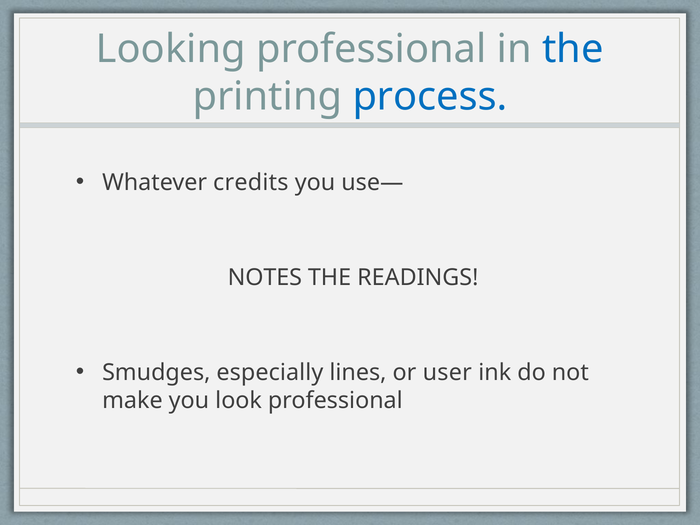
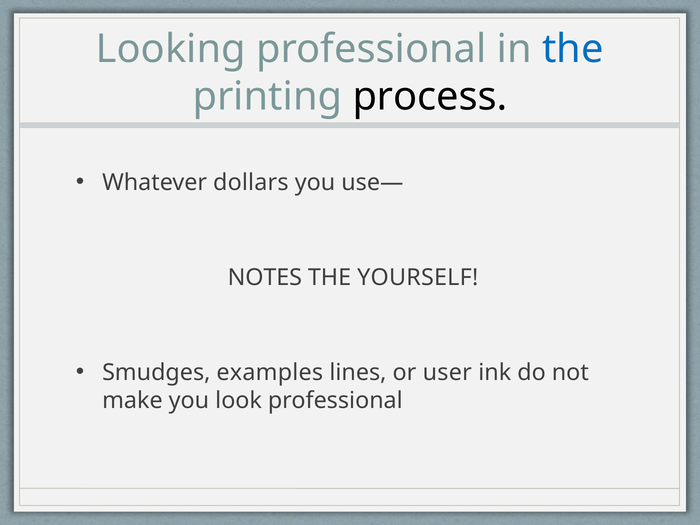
process colour: blue -> black
credits: credits -> dollars
READINGS: READINGS -> YOURSELF
especially: especially -> examples
